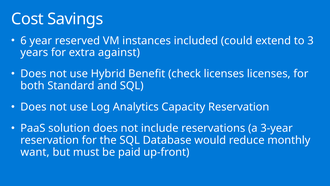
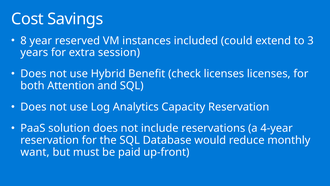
6: 6 -> 8
against: against -> session
Standard: Standard -> Attention
3-year: 3-year -> 4-year
